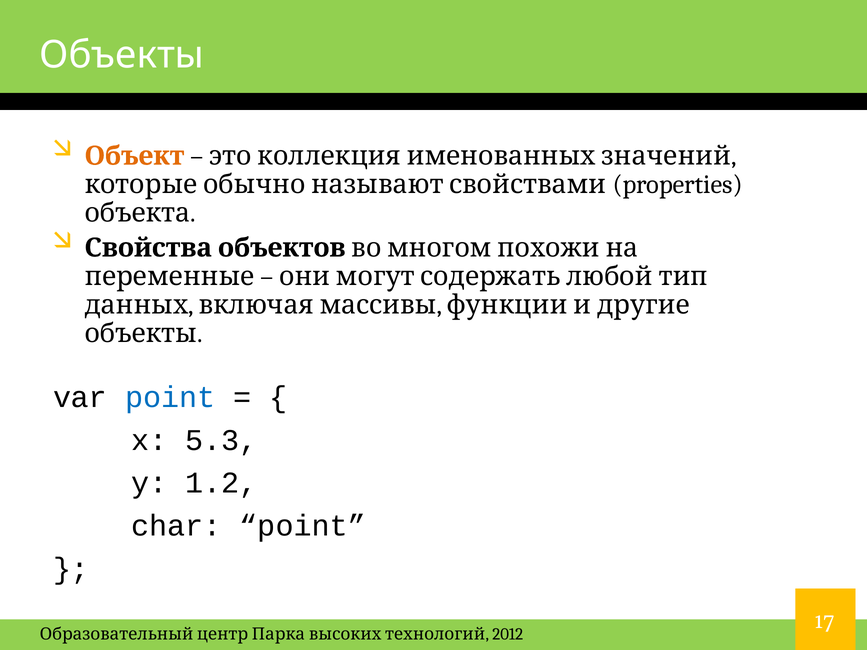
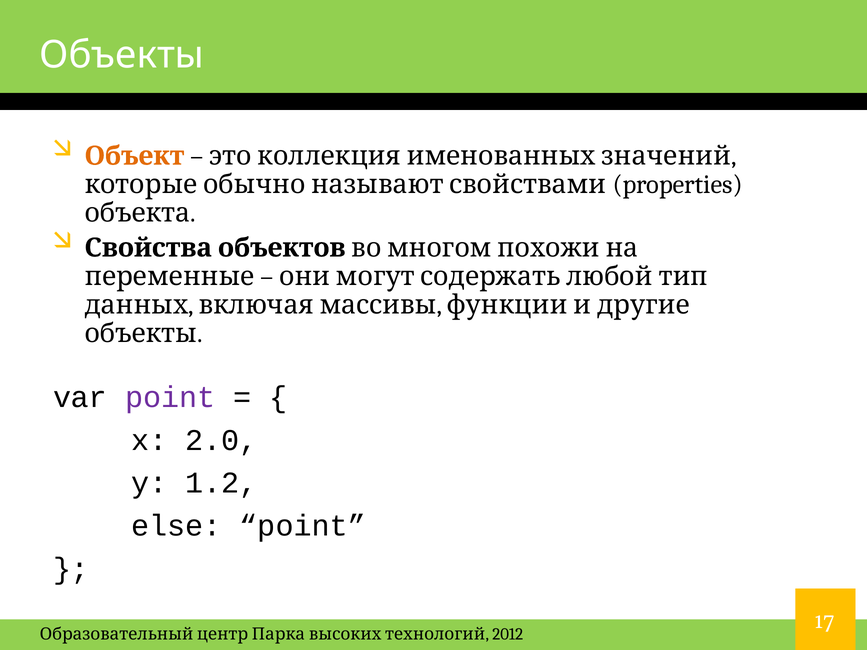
point at (170, 397) colour: blue -> purple
5.3: 5.3 -> 2.0
char: char -> else
